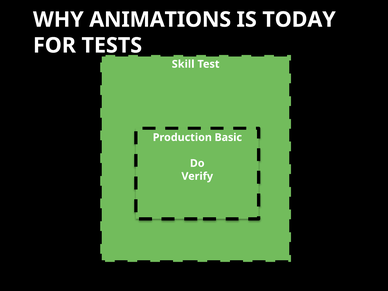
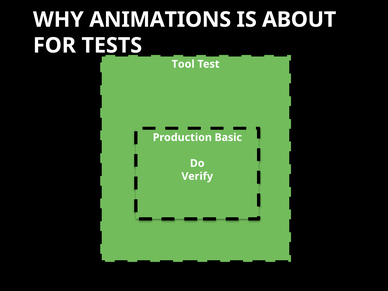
TODAY: TODAY -> ABOUT
Skill: Skill -> Tool
